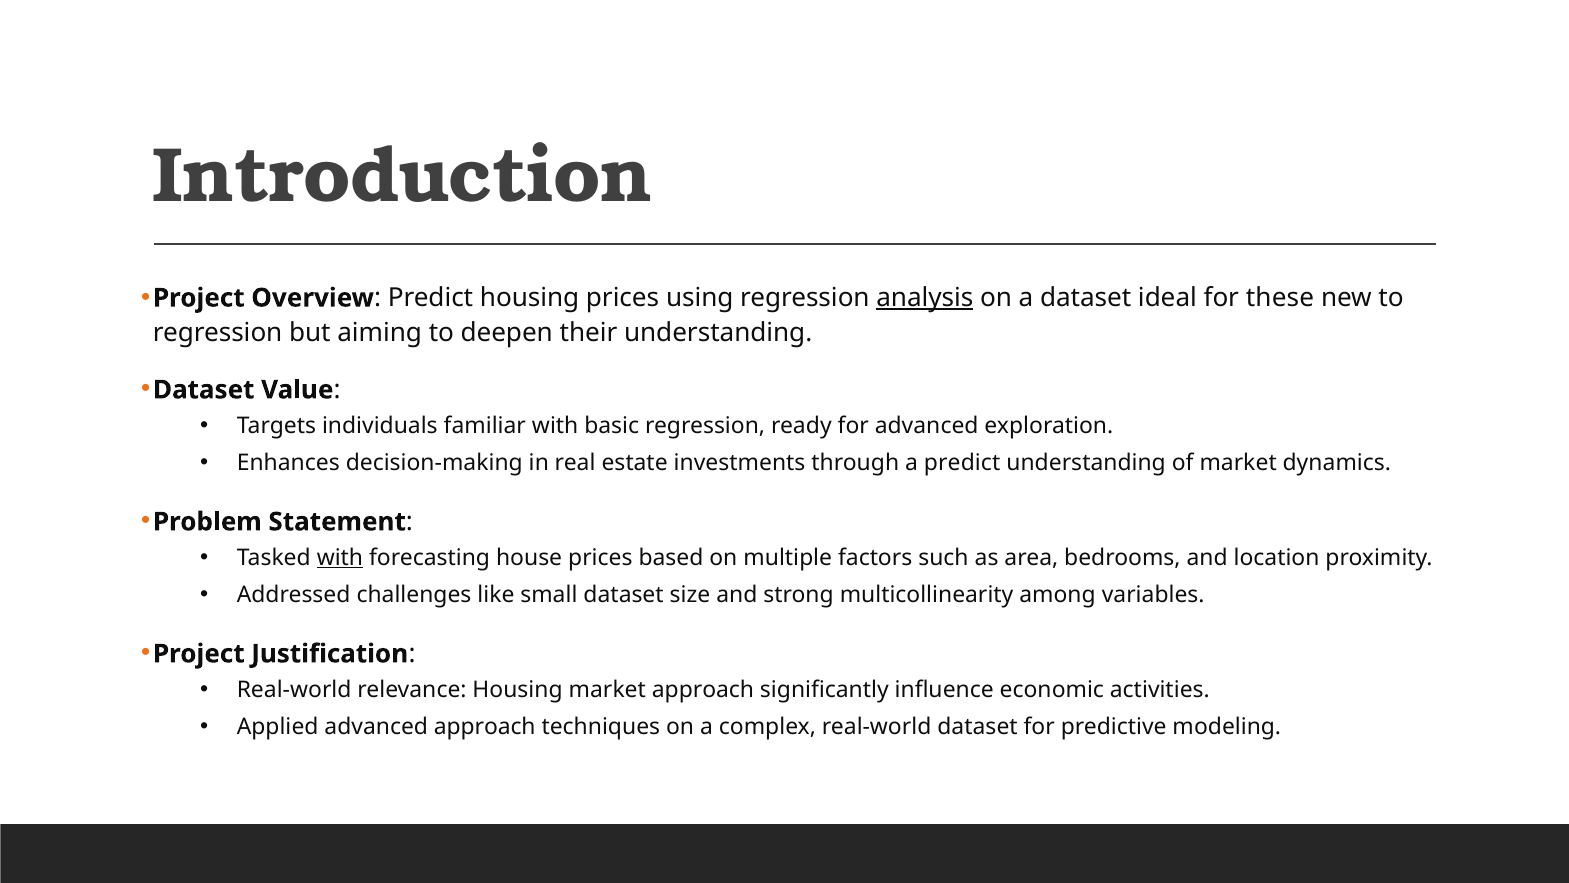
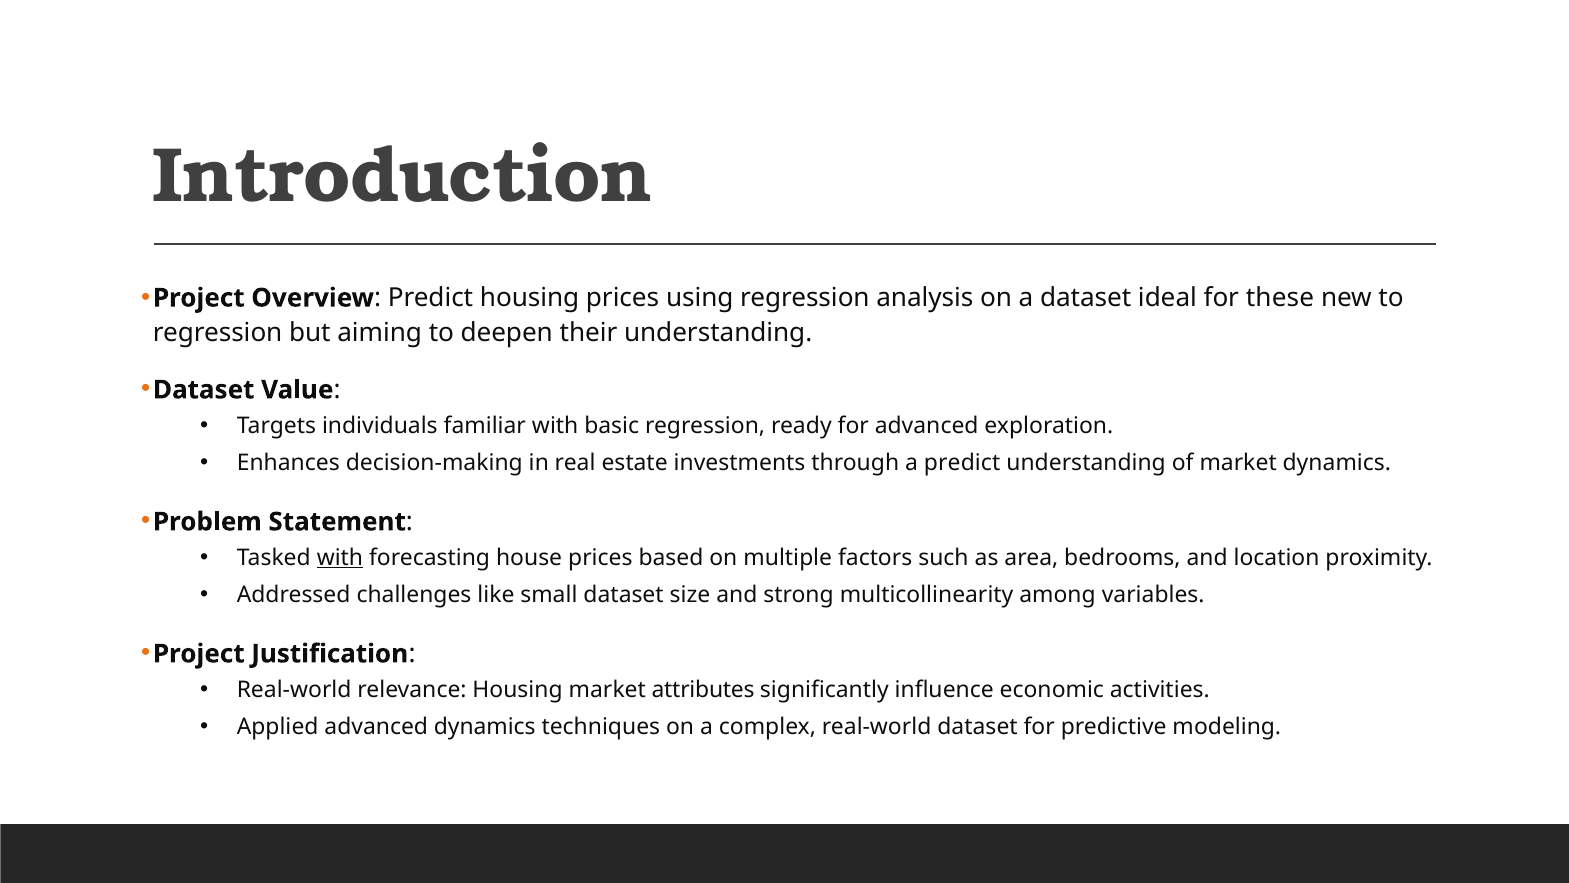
analysis underline: present -> none
market approach: approach -> attributes
advanced approach: approach -> dynamics
